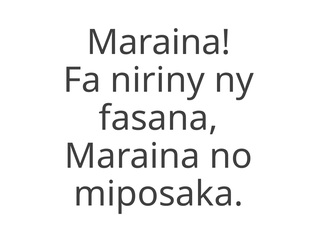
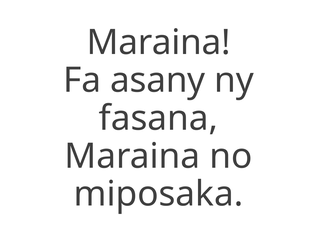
niriny: niriny -> asany
